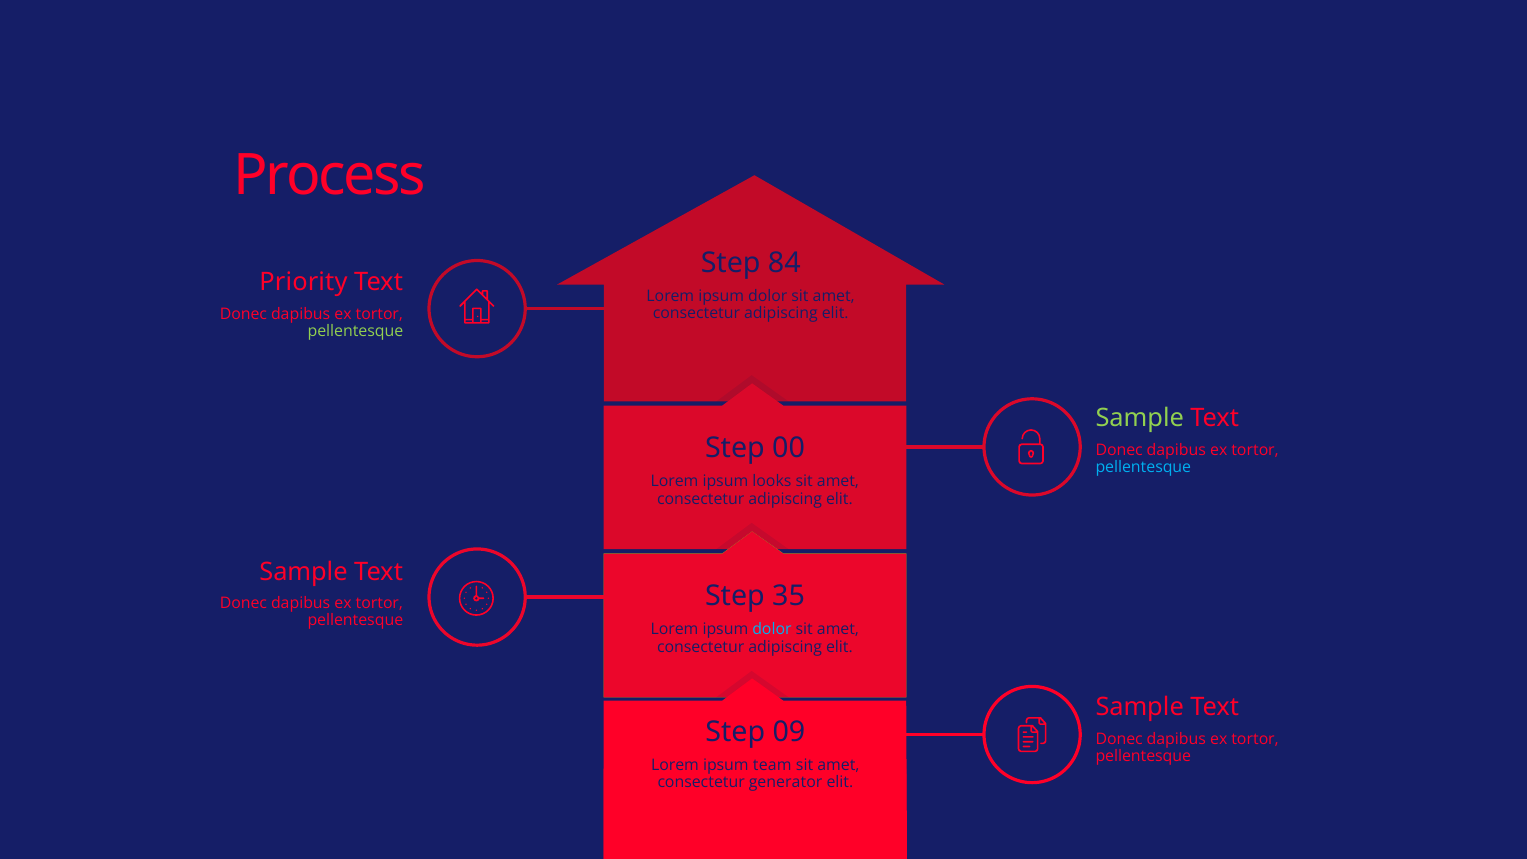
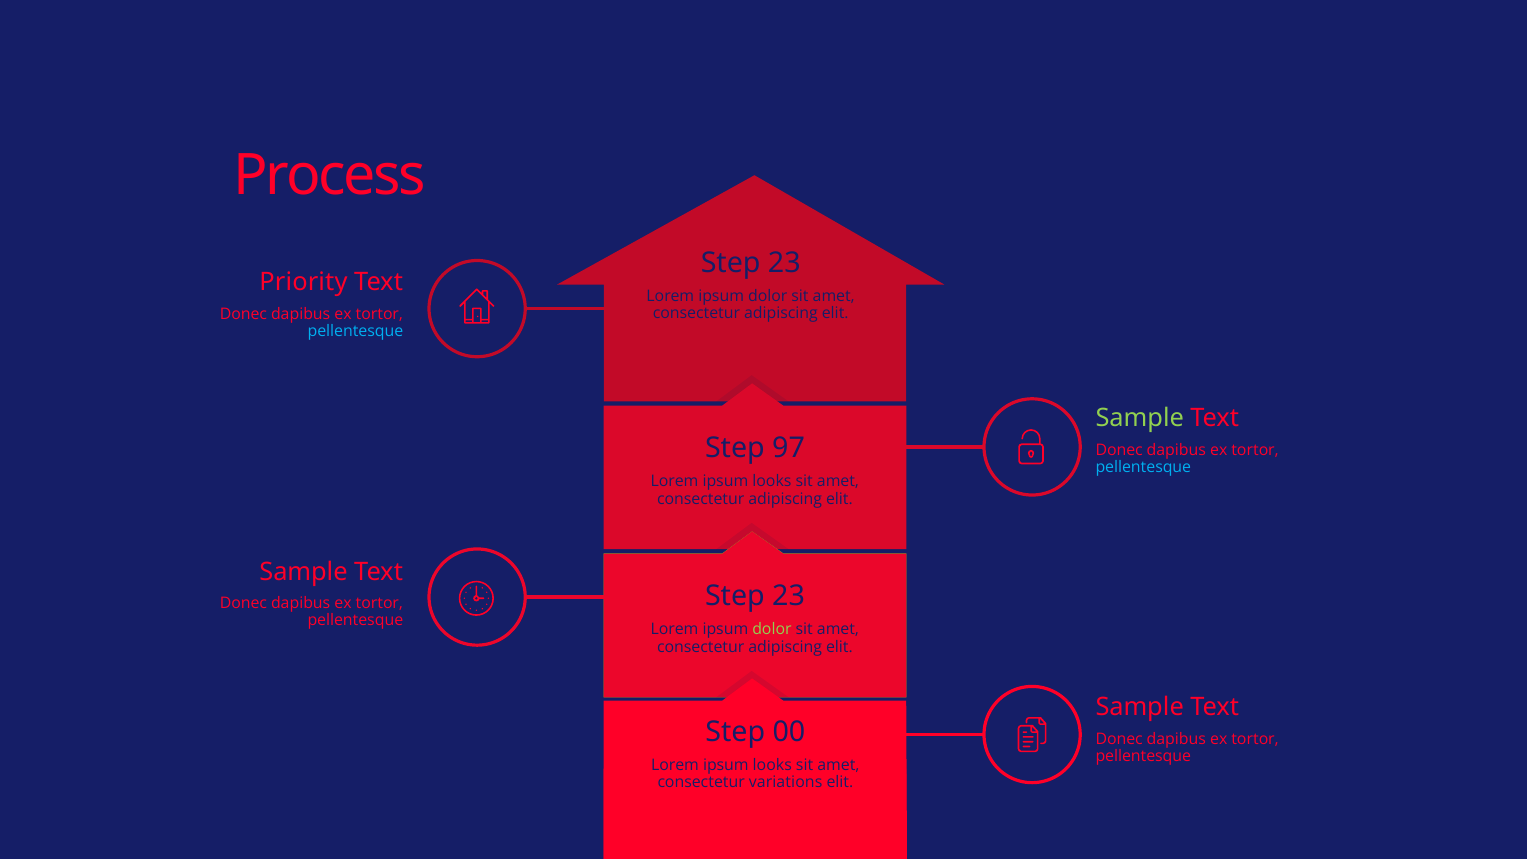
84 at (784, 263): 84 -> 23
pellentesque at (355, 331) colour: light green -> light blue
00: 00 -> 97
35 at (789, 596): 35 -> 23
dolor at (772, 630) colour: light blue -> light green
09: 09 -> 00
team at (772, 765): team -> looks
generator: generator -> variations
